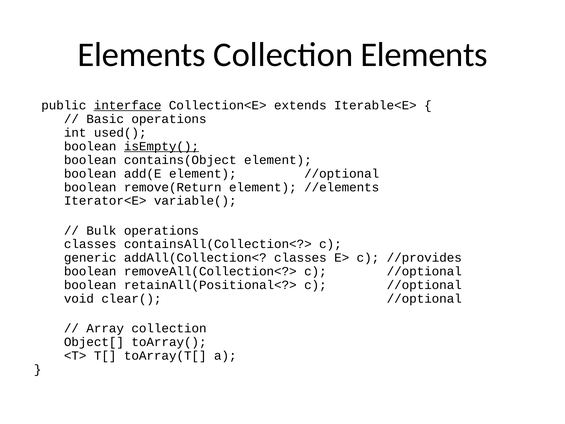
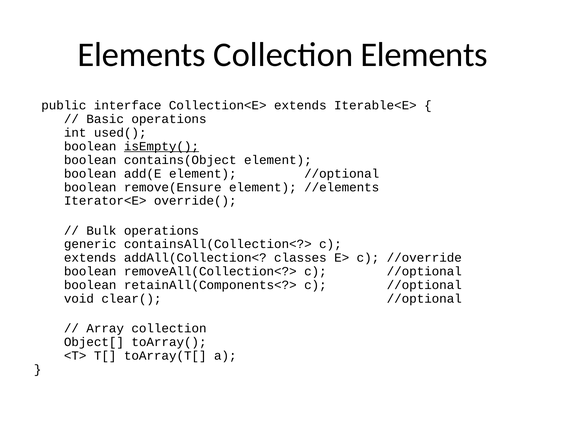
interface underline: present -> none
remove(Return: remove(Return -> remove(Ensure
variable(: variable( -> override(
classes at (90, 244): classes -> generic
generic at (90, 258): generic -> extends
//provides: //provides -> //override
retainAll(Positional<?>: retainAll(Positional<?> -> retainAll(Components<?>
